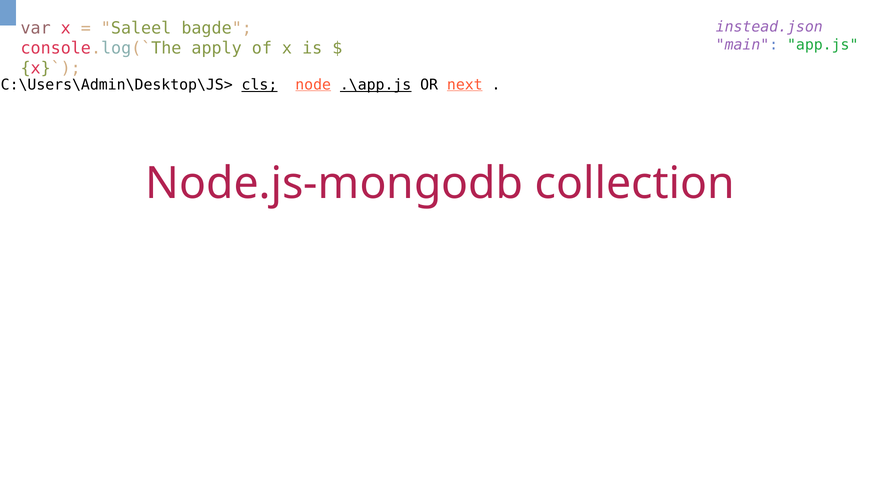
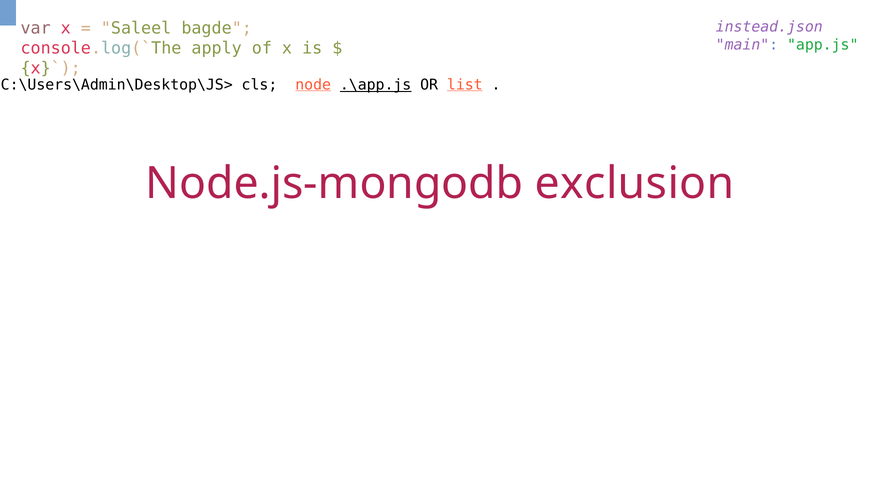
cls underline: present -> none
next: next -> list
collection: collection -> exclusion
